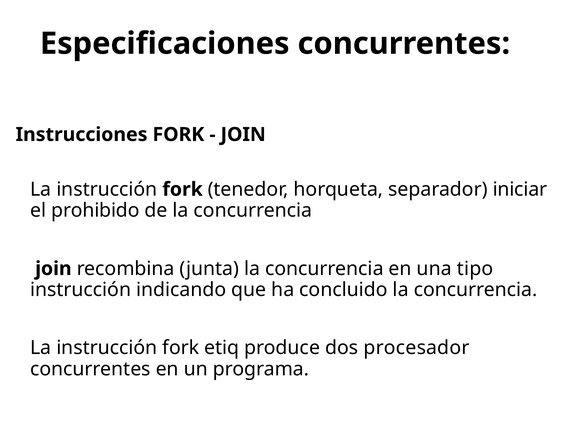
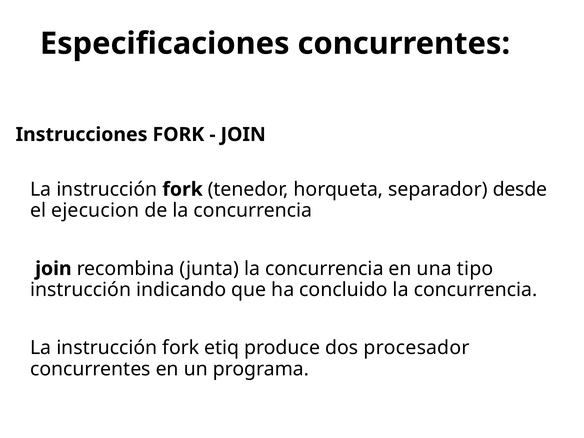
iniciar: iniciar -> desde
prohibido: prohibido -> ejecucion
